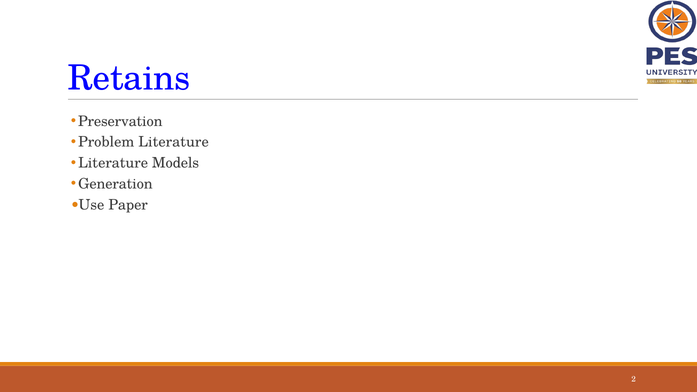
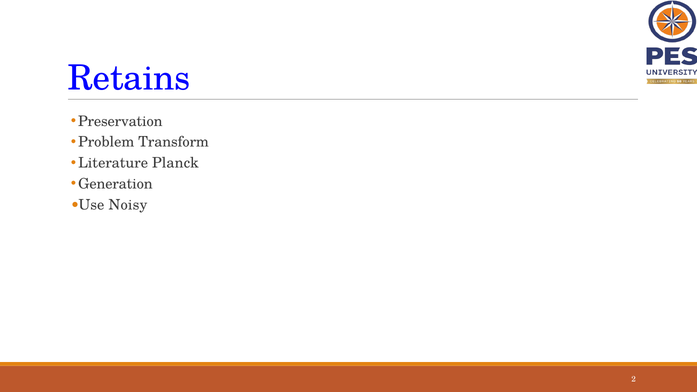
Problem Literature: Literature -> Transform
Models: Models -> Planck
Paper: Paper -> Noisy
